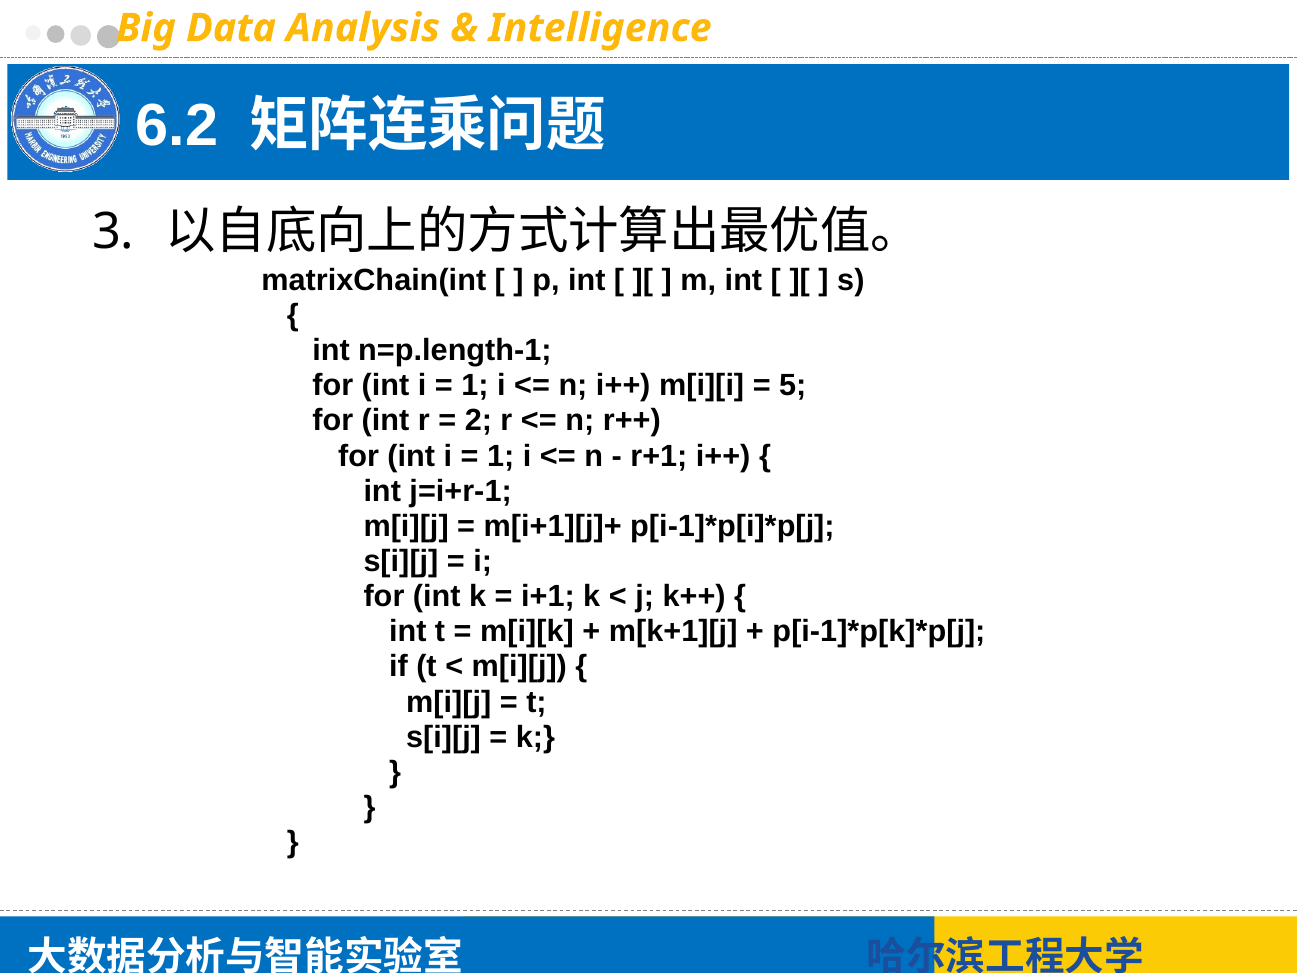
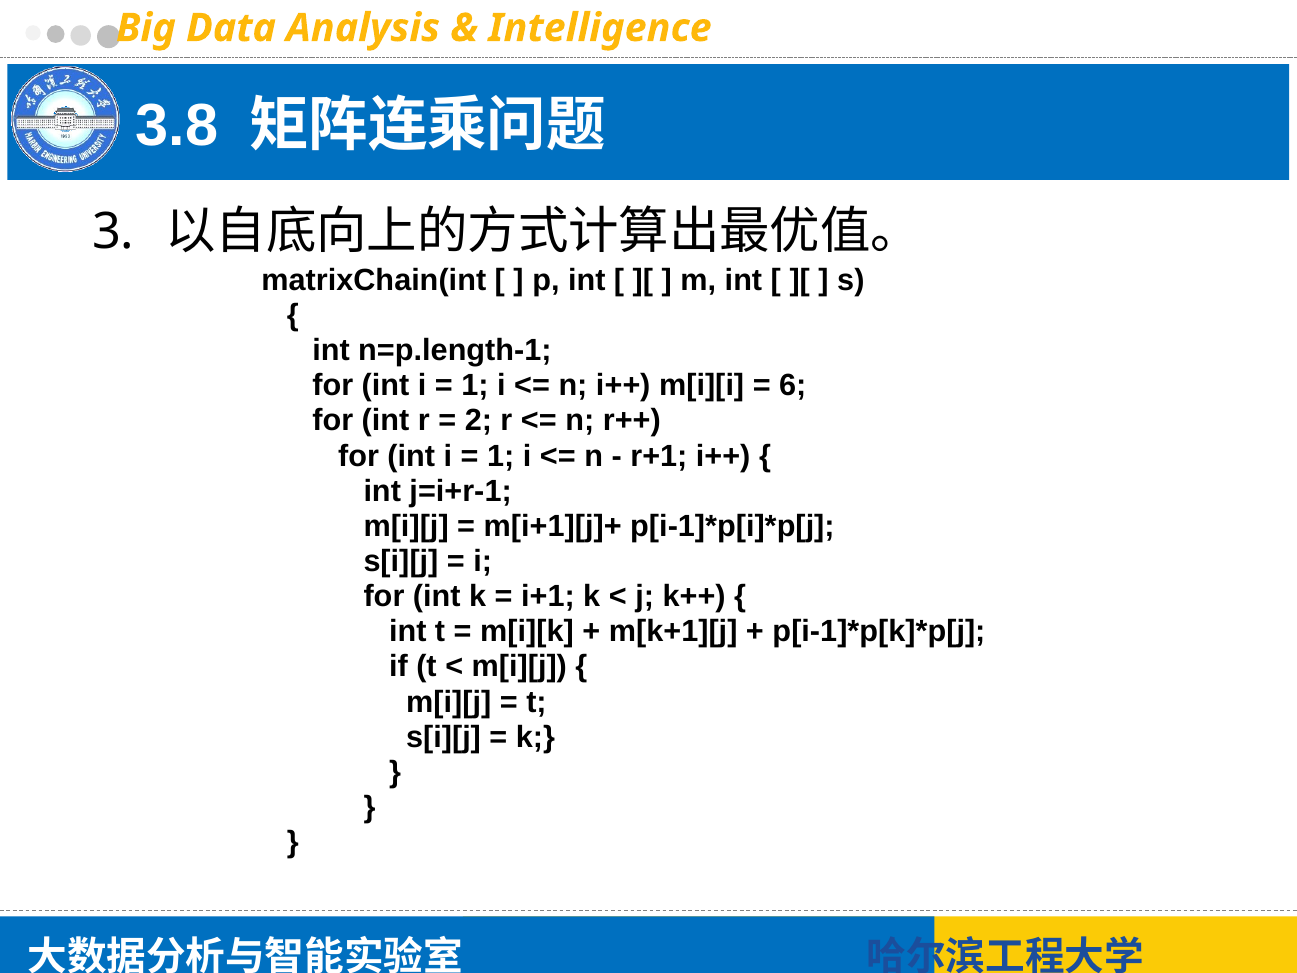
6.2: 6.2 -> 3.8
5: 5 -> 6
